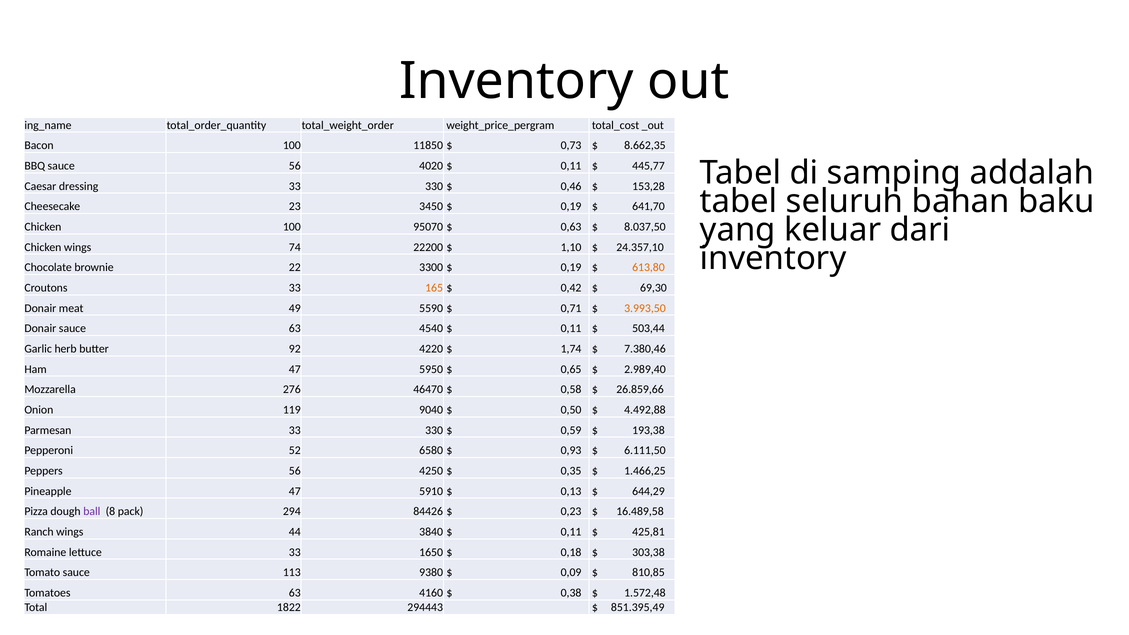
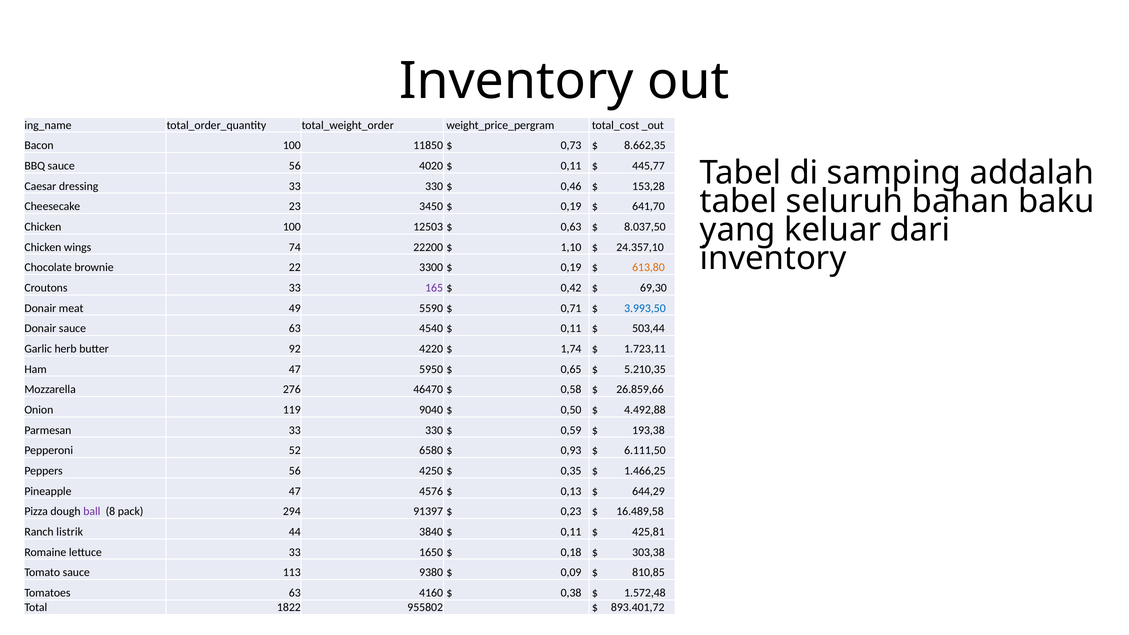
95070: 95070 -> 12503
165 colour: orange -> purple
3.993,50 colour: orange -> blue
7.380,46: 7.380,46 -> 1.723,11
2.989,40: 2.989,40 -> 5.210,35
5910: 5910 -> 4576
84426: 84426 -> 91397
Ranch wings: wings -> listrik
294443: 294443 -> 955802
851.395,49: 851.395,49 -> 893.401,72
